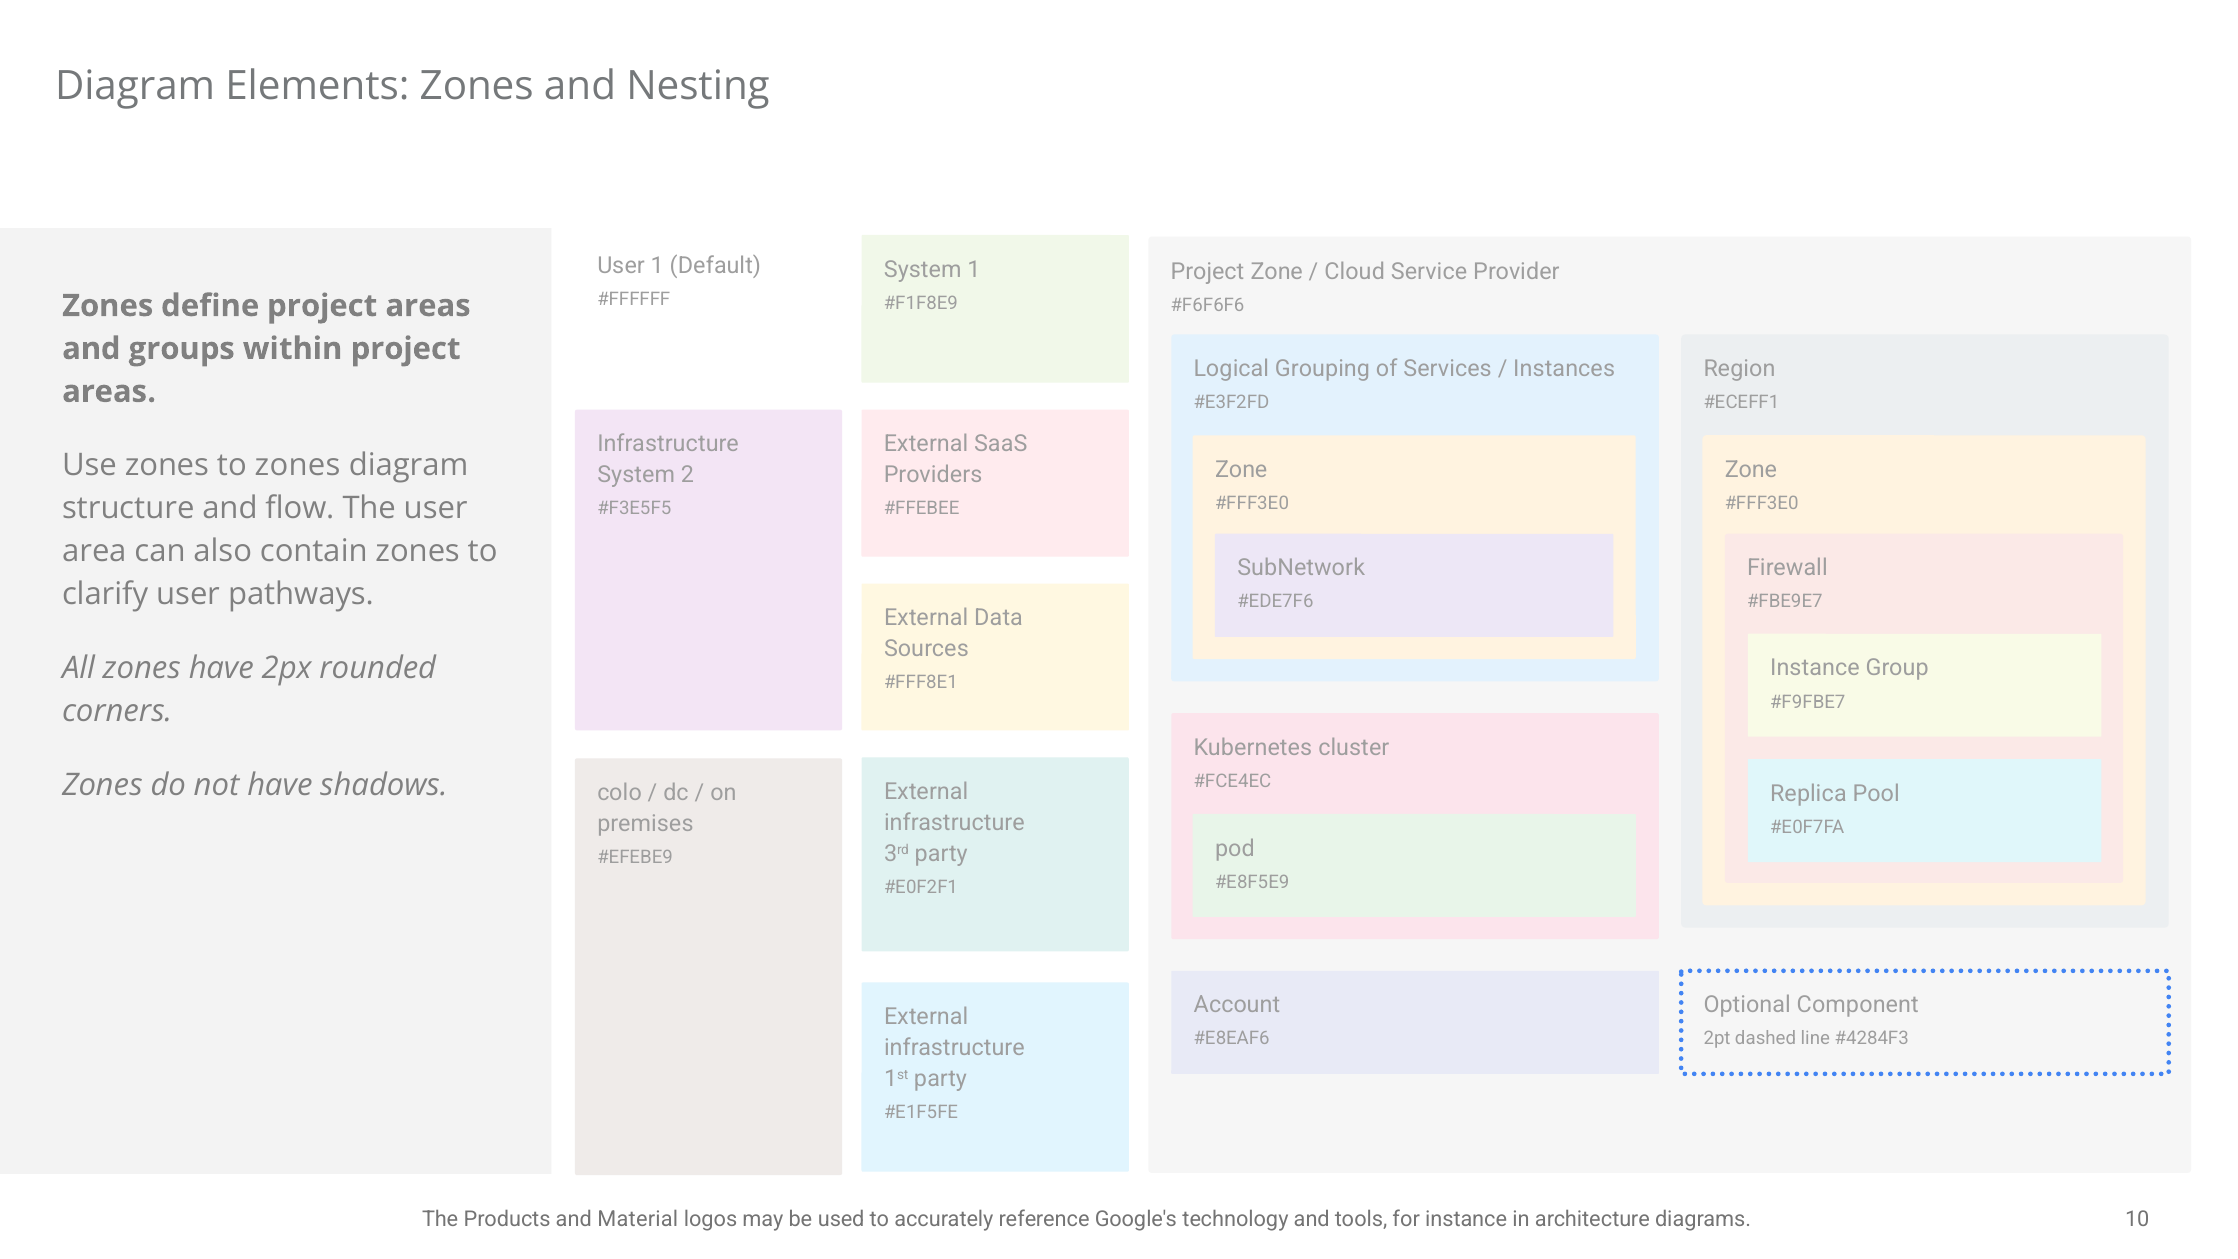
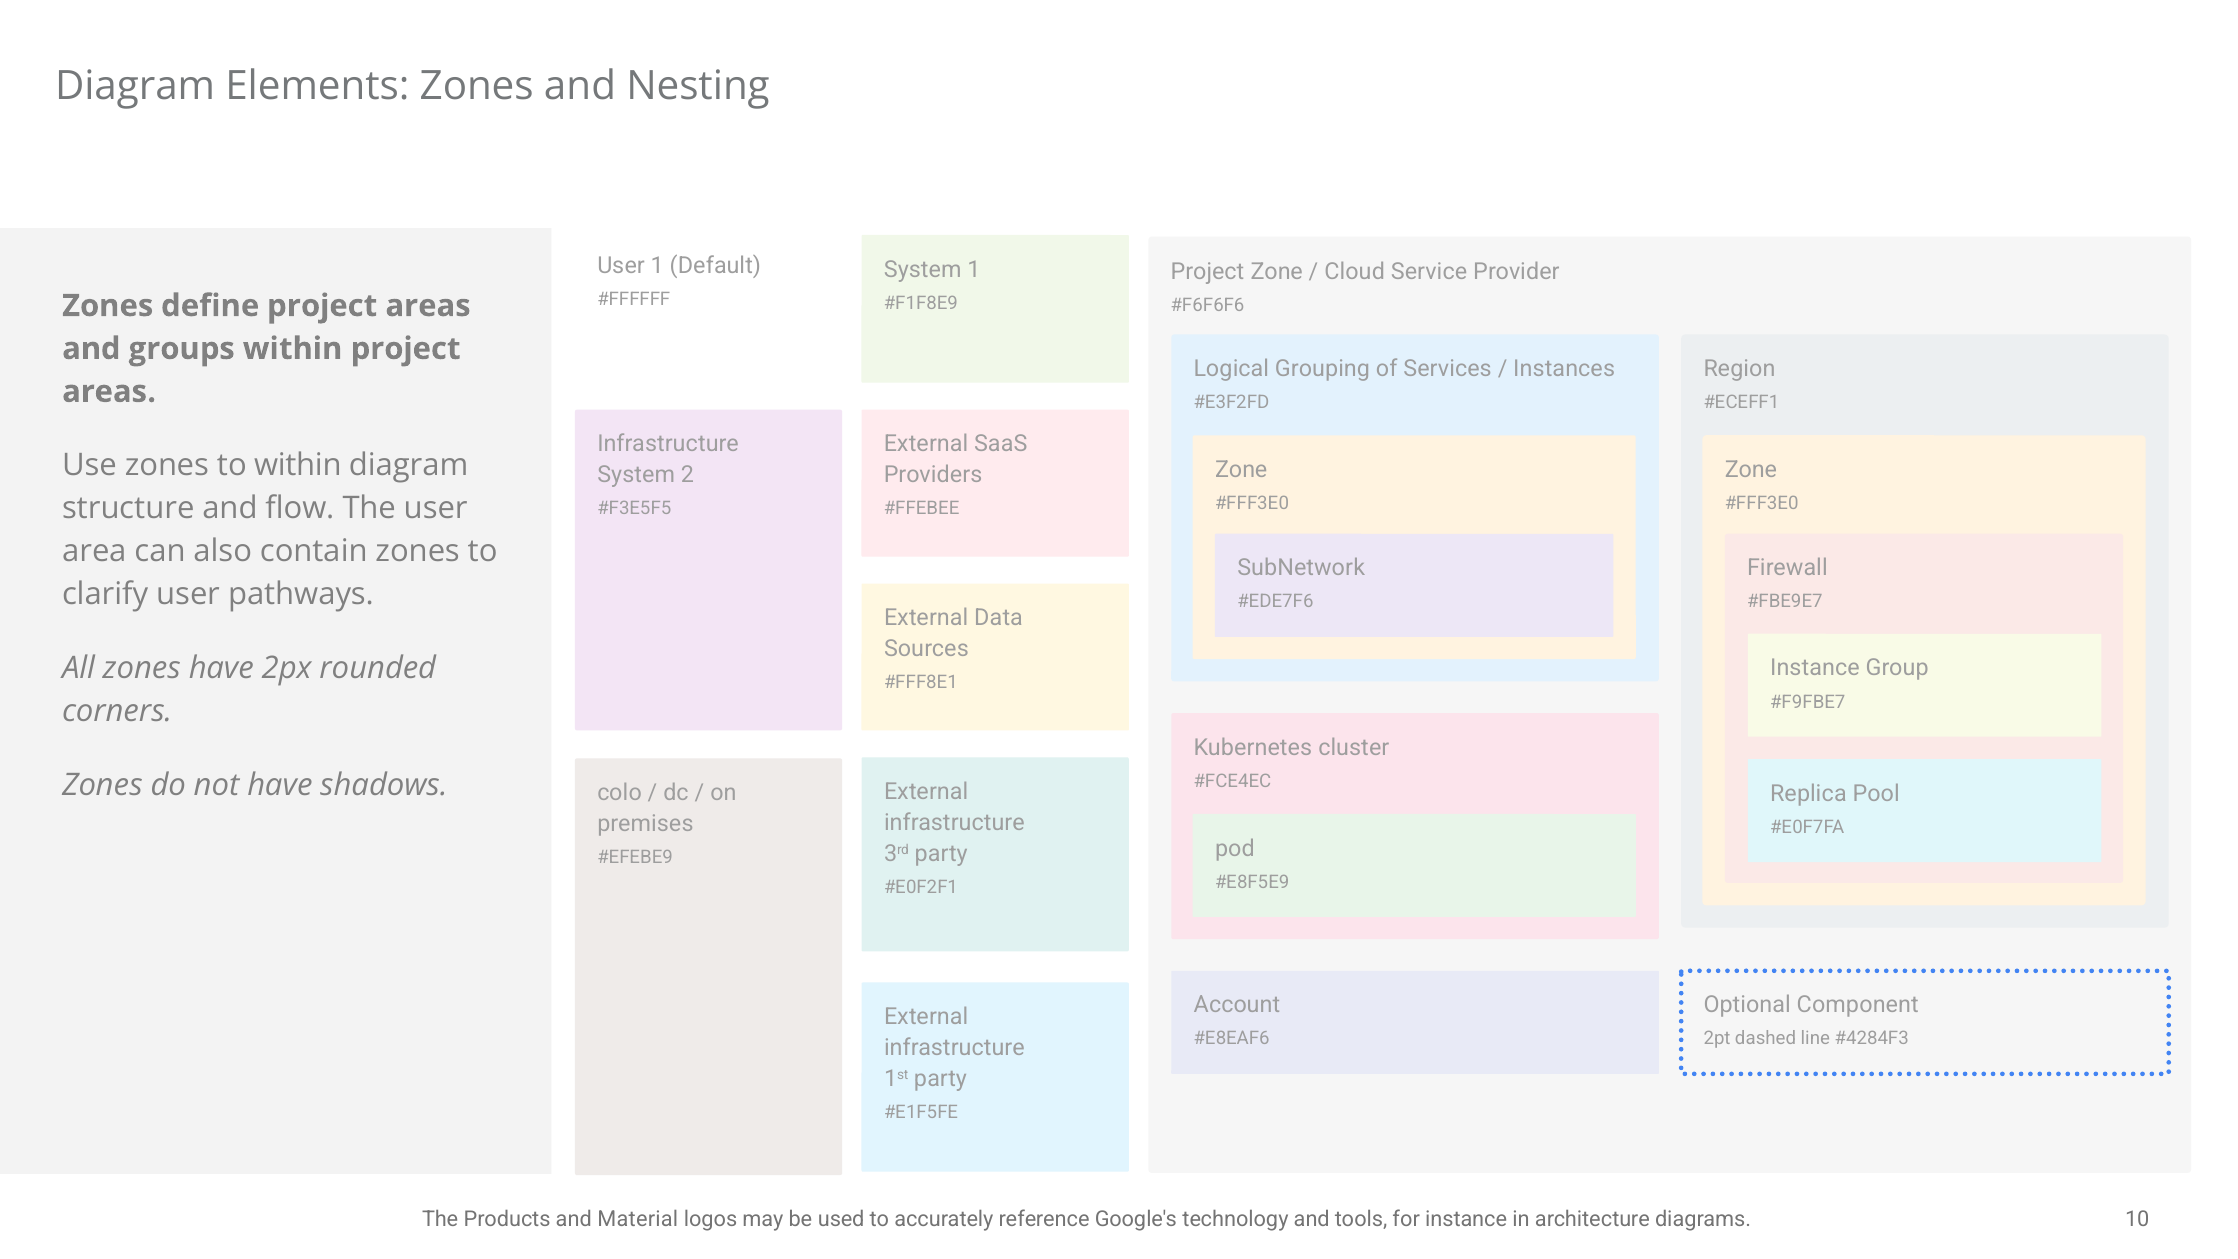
to zones: zones -> within
